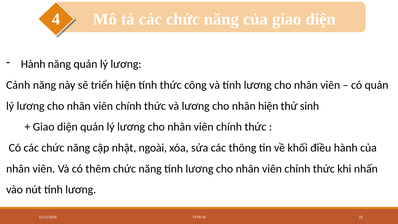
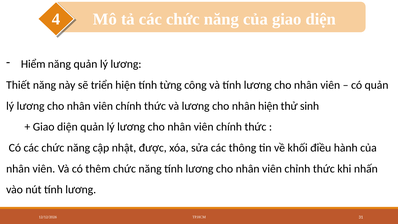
Hành at (33, 64): Hành -> Hiểm
Cảnh: Cảnh -> Thiết
tính thức: thức -> từng
ngoài: ngoài -> được
